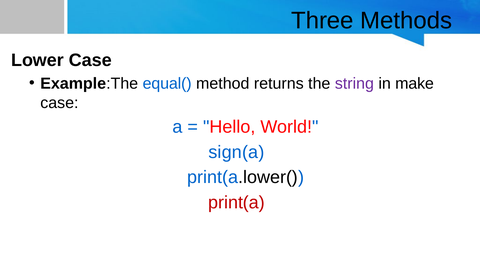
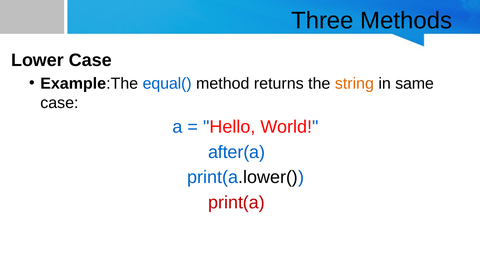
string colour: purple -> orange
make: make -> same
sign(a: sign(a -> after(a
